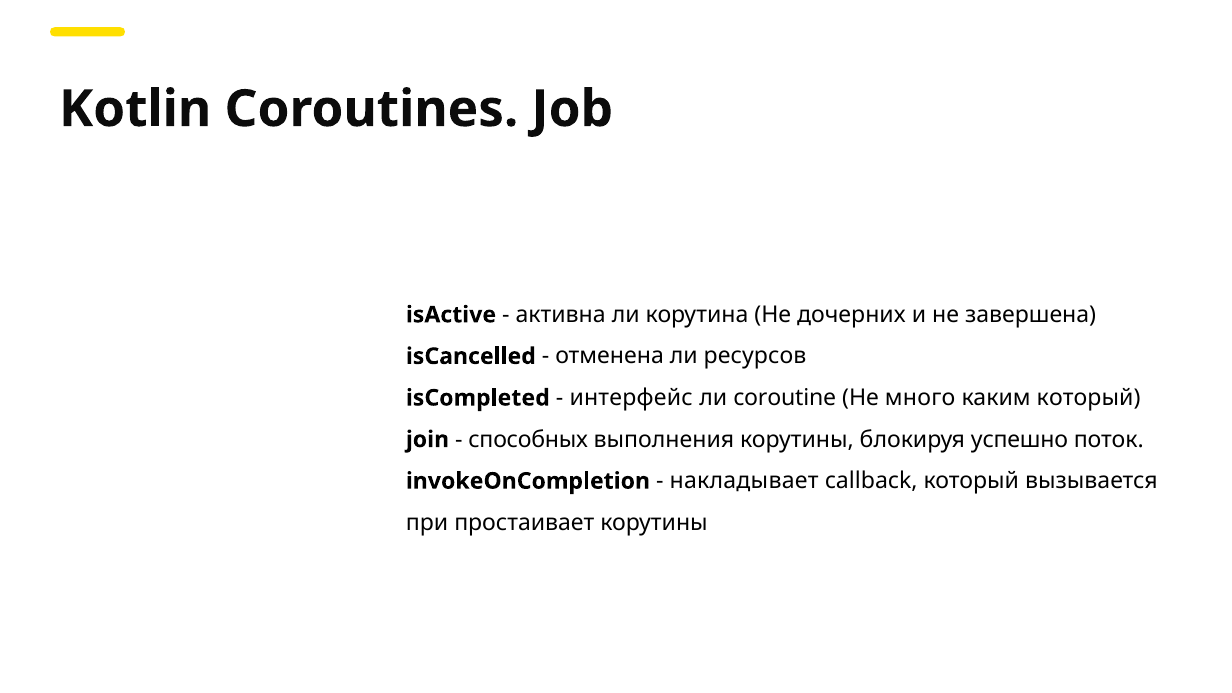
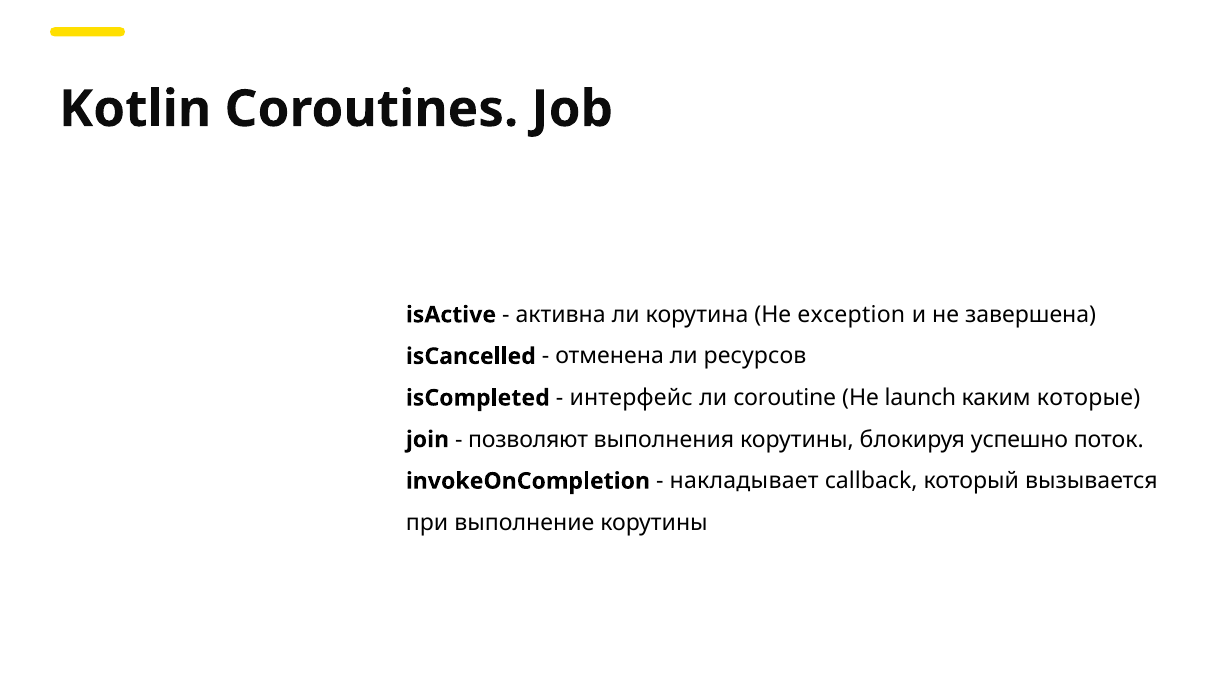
дочерних: дочерних -> exception
много: много -> launch
каким который: который -> которые
способных: способных -> позволяют
простаивает: простаивает -> выполнение
